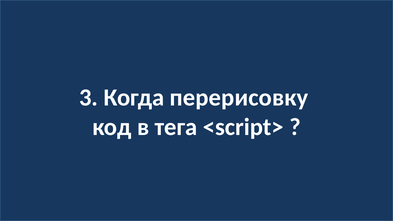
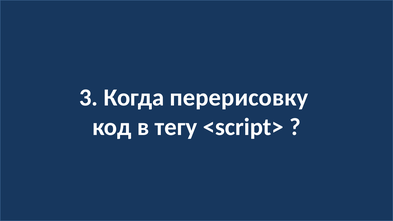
тега: тега -> тегу
